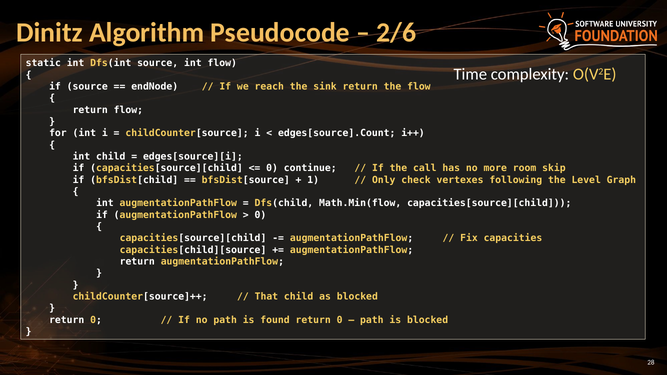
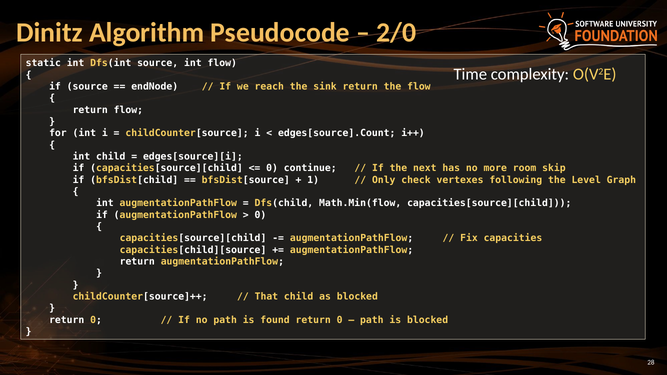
2/6: 2/6 -> 2/0
call: call -> next
